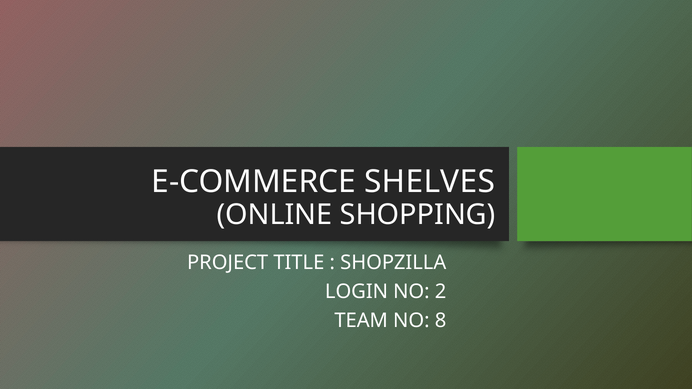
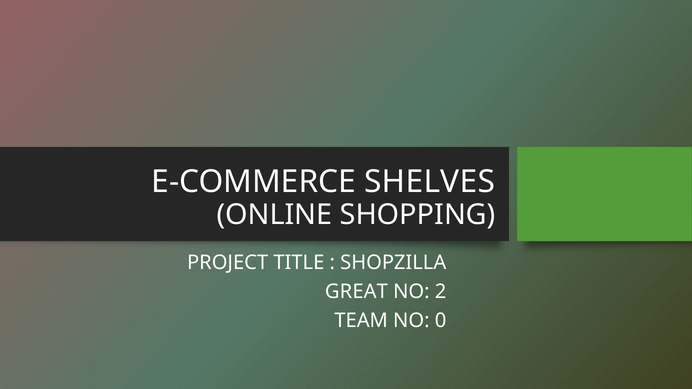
LOGIN: LOGIN -> GREAT
8: 8 -> 0
